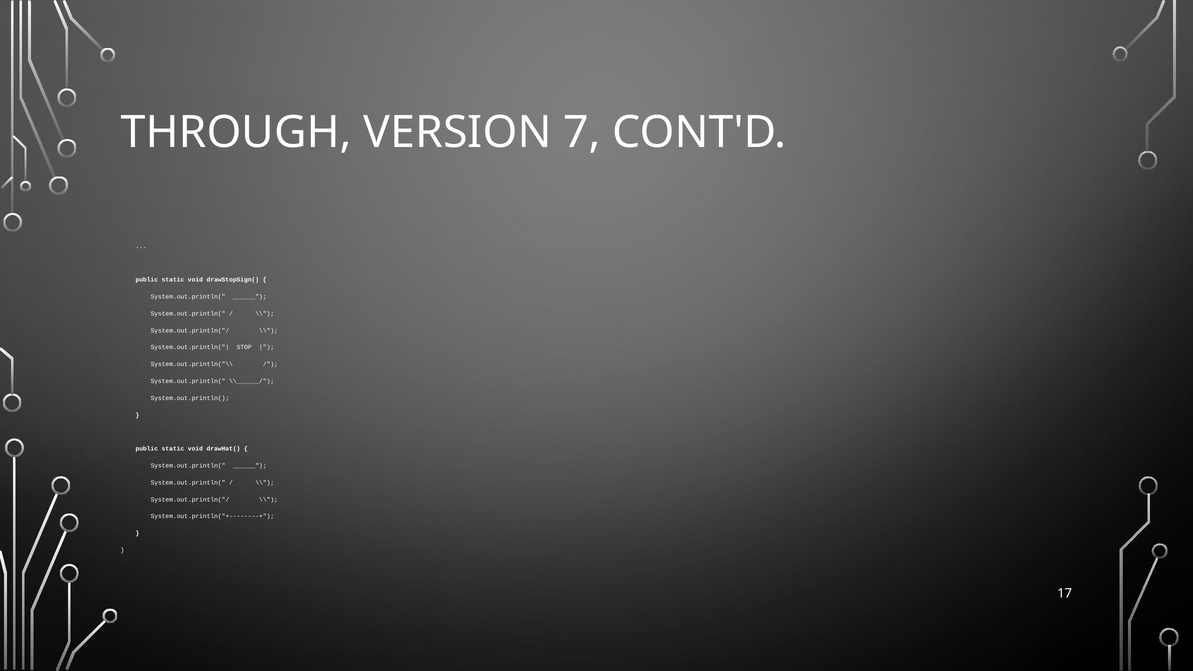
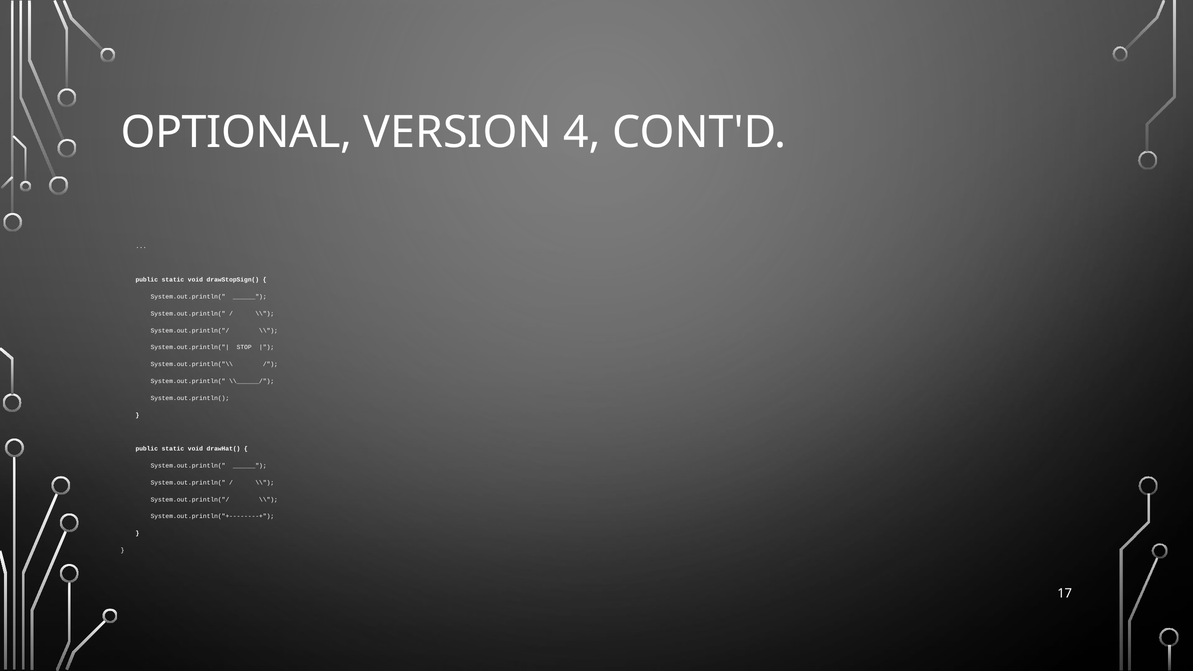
THROUGH: THROUGH -> OPTIONAL
7: 7 -> 4
